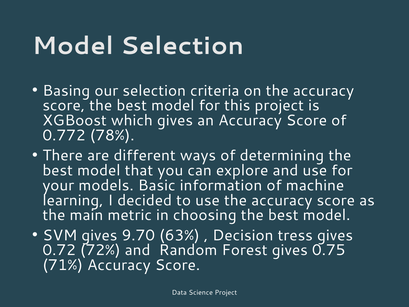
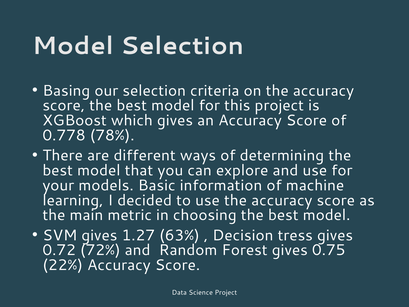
0.772: 0.772 -> 0.778
9.70: 9.70 -> 1.27
71%: 71% -> 22%
